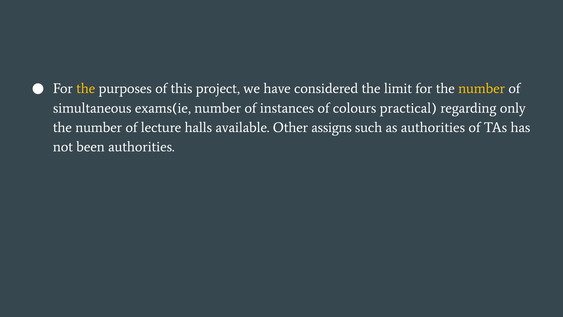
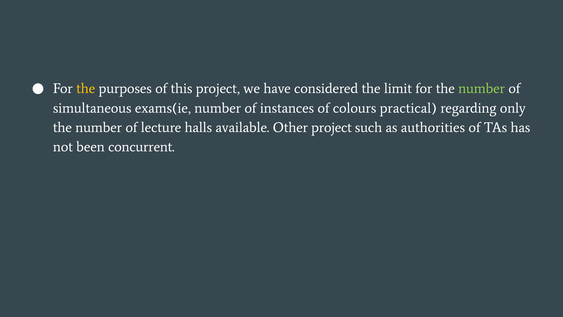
number at (482, 89) colour: yellow -> light green
Other assigns: assigns -> project
been authorities: authorities -> concurrent
